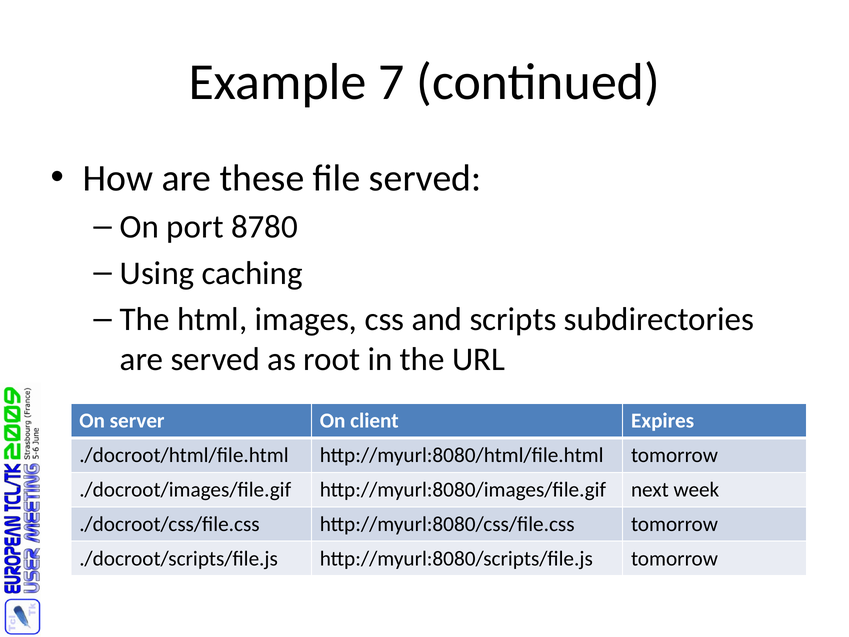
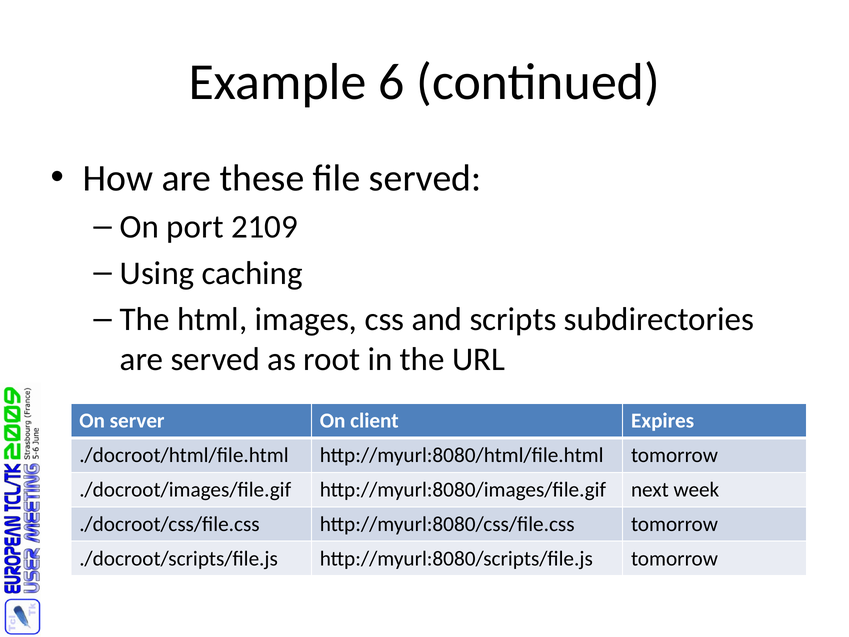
7: 7 -> 6
8780: 8780 -> 2109
